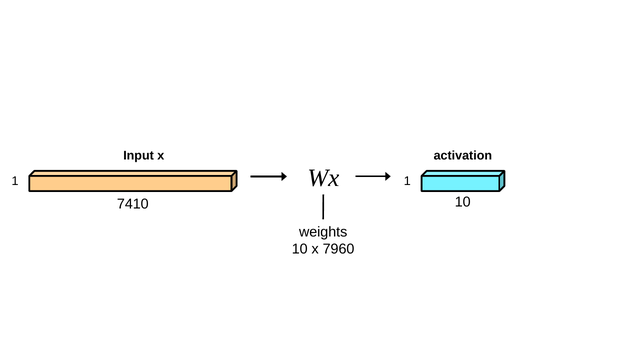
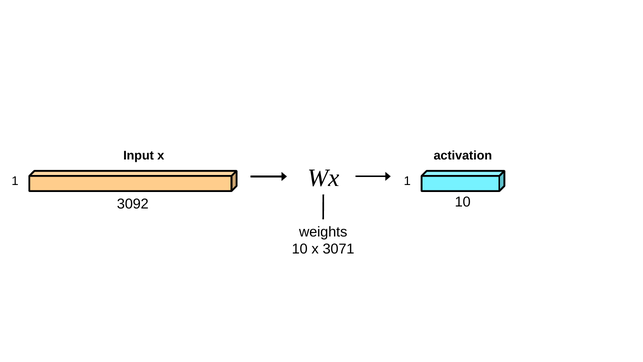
7410: 7410 -> 3092
7960: 7960 -> 3071
